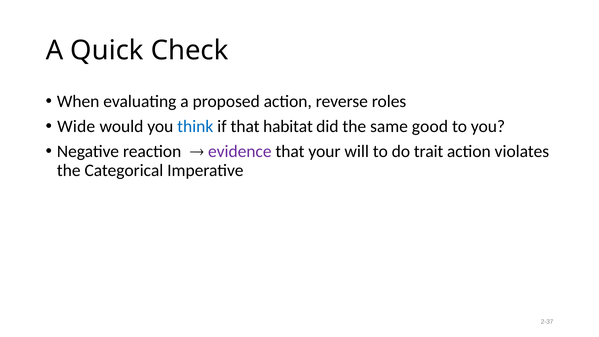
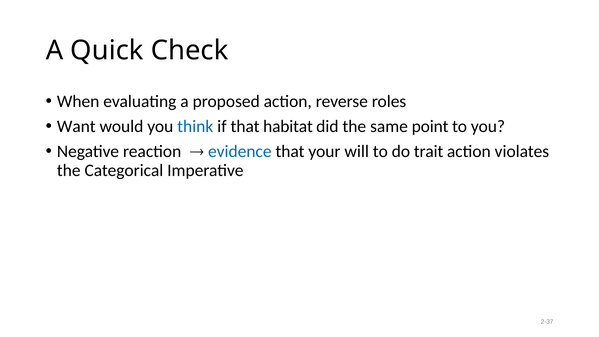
Wide: Wide -> Want
good: good -> point
evidence colour: purple -> blue
